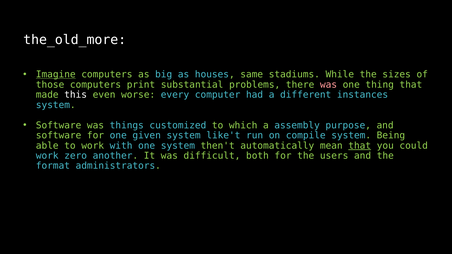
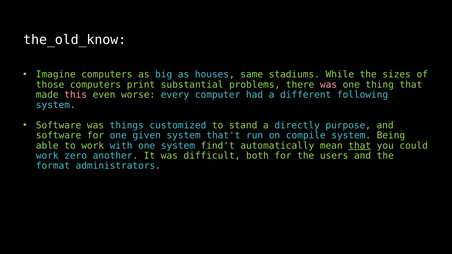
the_old_more: the_old_more -> the_old_know
Imagine underline: present -> none
this colour: white -> pink
instances: instances -> following
which: which -> stand
assembly: assembly -> directly
like't: like't -> that't
then't: then't -> find't
